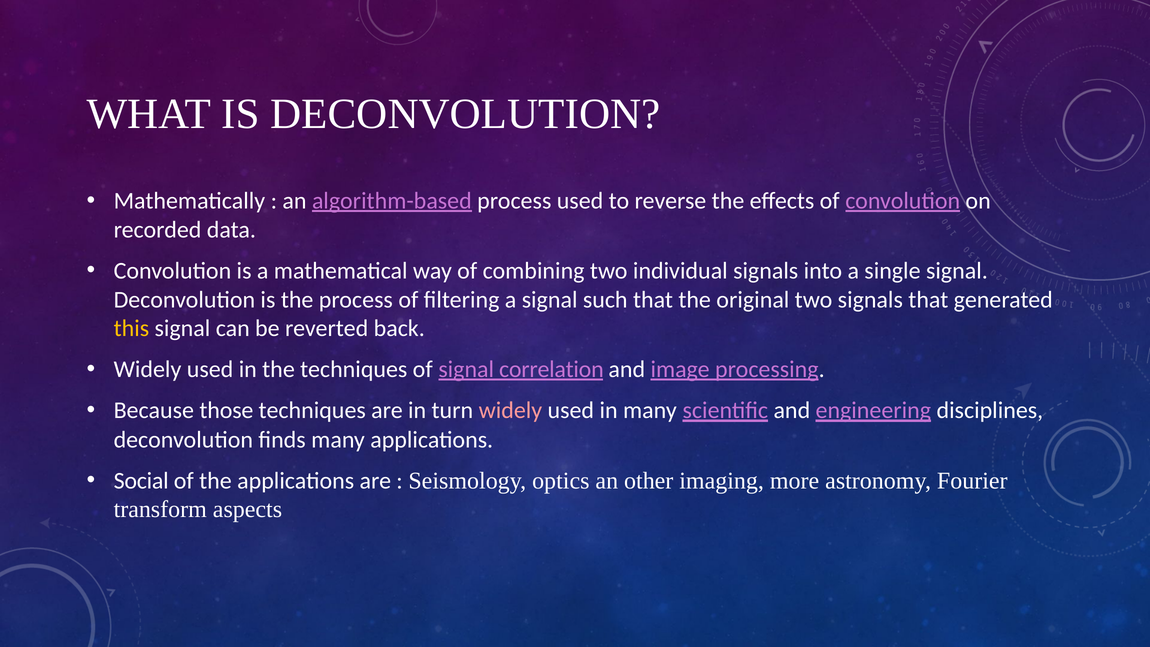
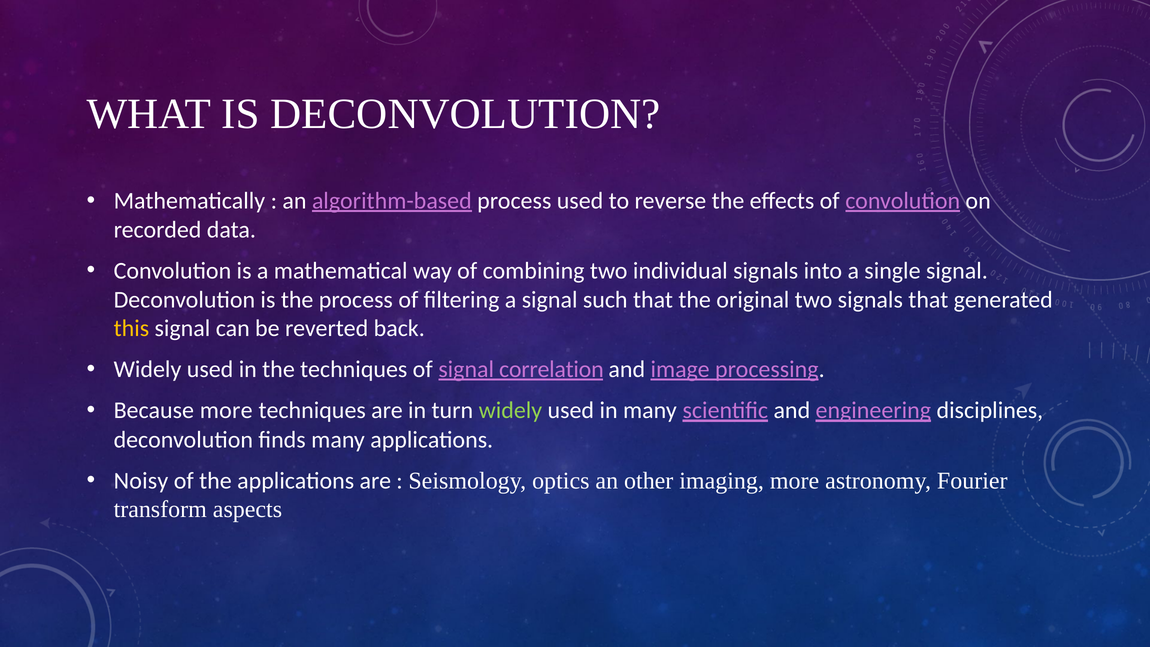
Because those: those -> more
widely at (510, 410) colour: pink -> light green
Social: Social -> Noisy
